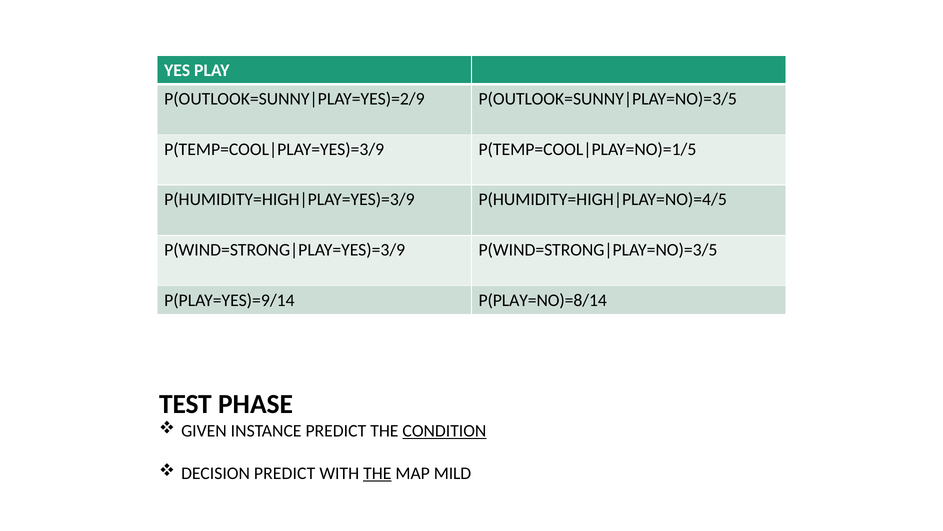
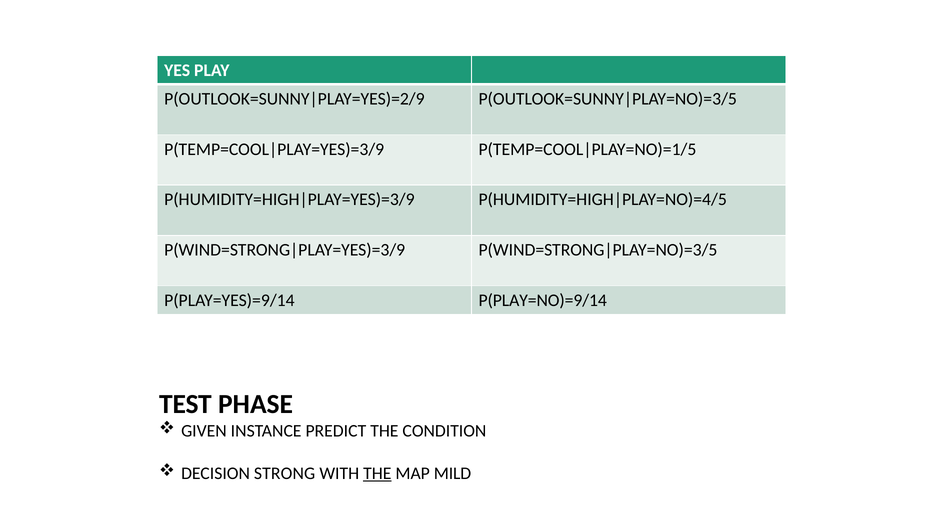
P(PLAY=NO)=8/14: P(PLAY=NO)=8/14 -> P(PLAY=NO)=9/14
CONDITION underline: present -> none
DECISION PREDICT: PREDICT -> STRONG
